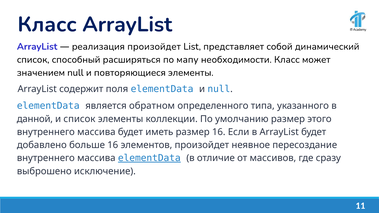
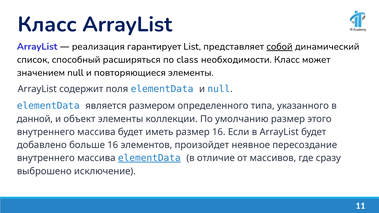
реализация произойдет: произойдет -> гарантирует
собой underline: none -> present
мапу: мапу -> class
обратном: обратном -> размером
и список: список -> объект
